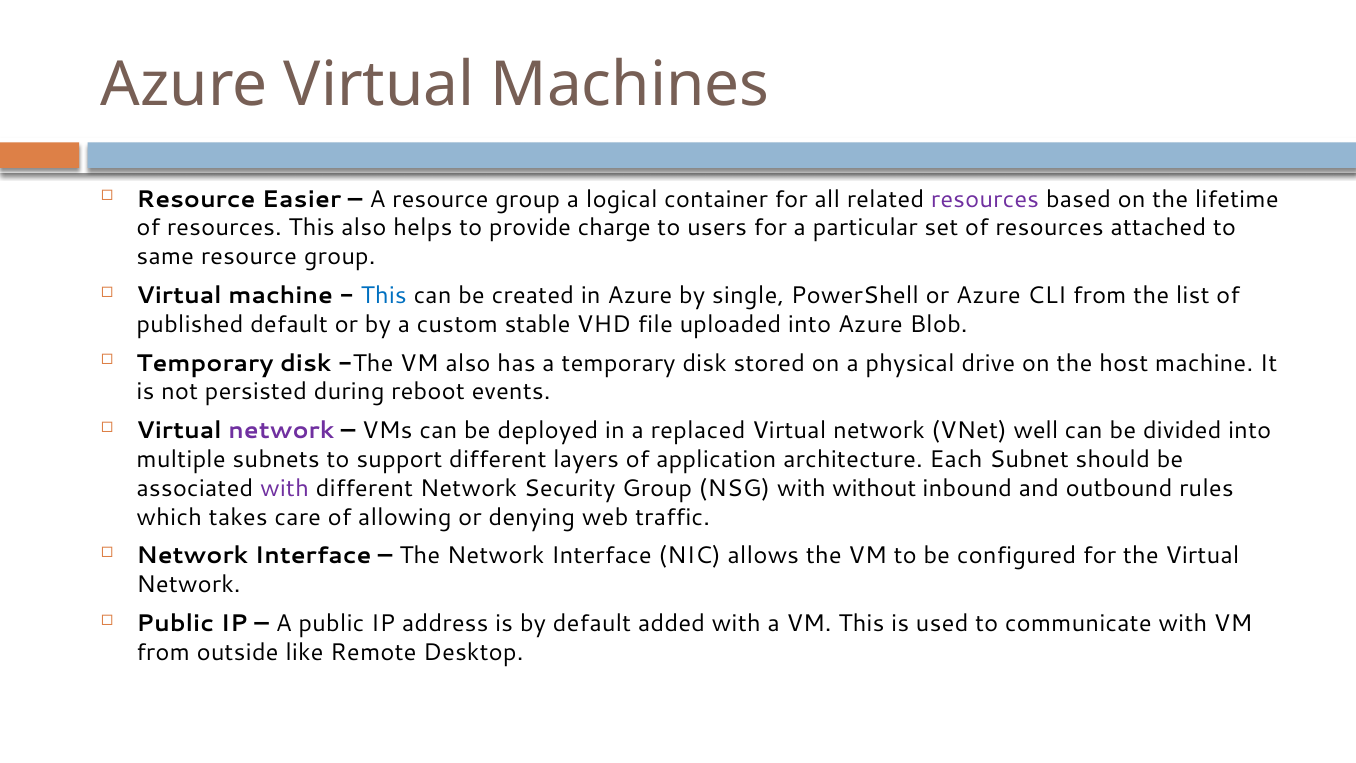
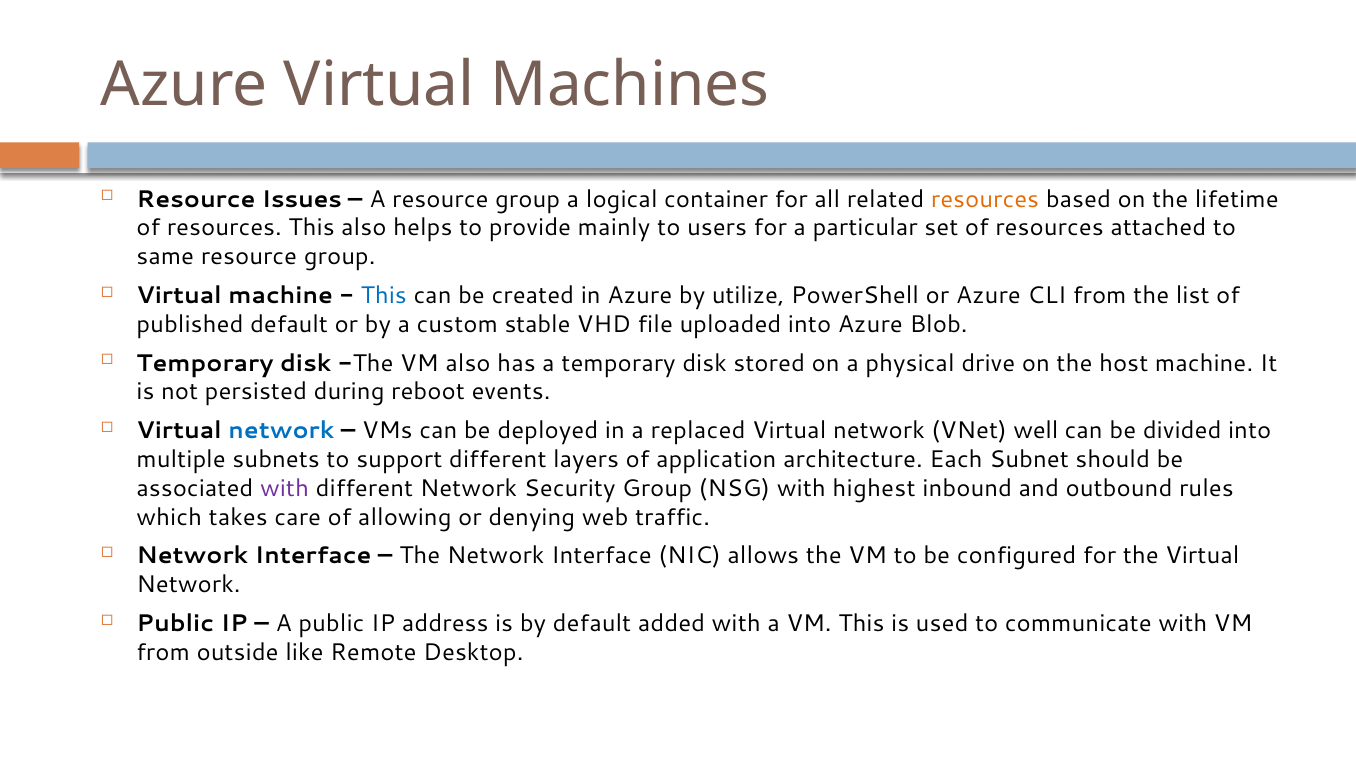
Easier: Easier -> Issues
resources at (985, 199) colour: purple -> orange
charge: charge -> mainly
single: single -> utilize
network at (281, 431) colour: purple -> blue
without: without -> highest
